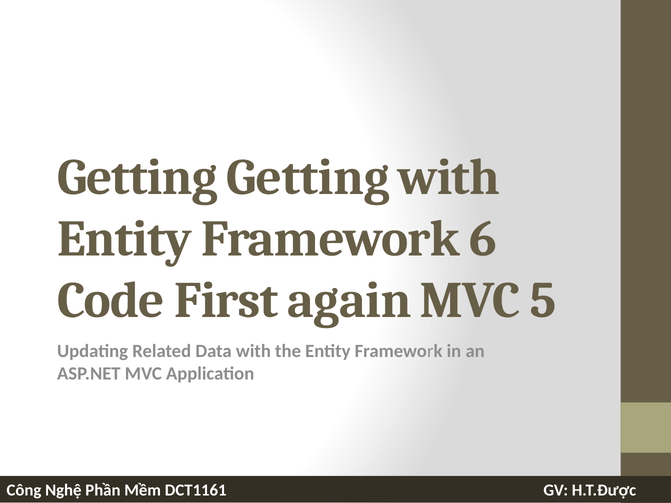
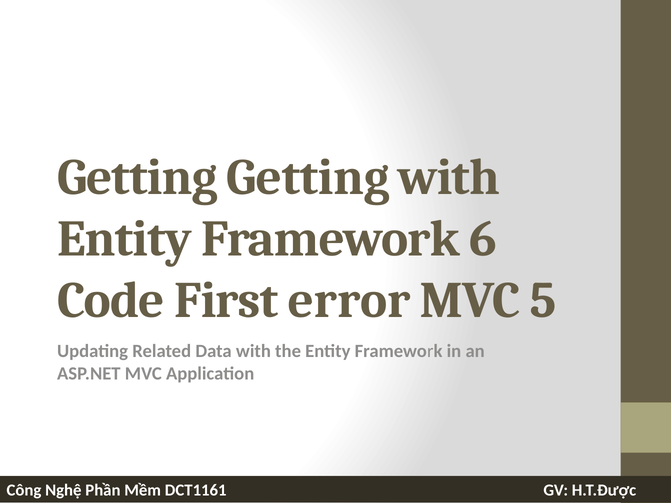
again: again -> error
